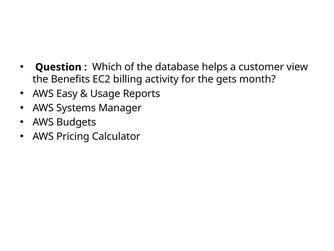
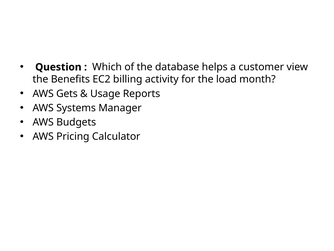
gets: gets -> load
Easy: Easy -> Gets
